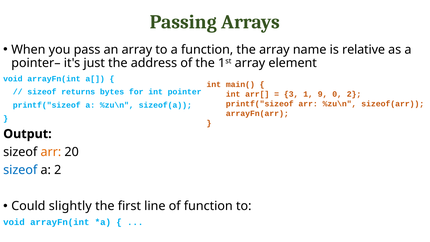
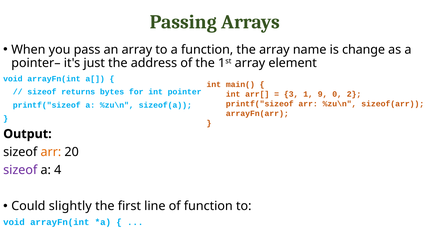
relative: relative -> change
sizeof at (20, 170) colour: blue -> purple
a 2: 2 -> 4
